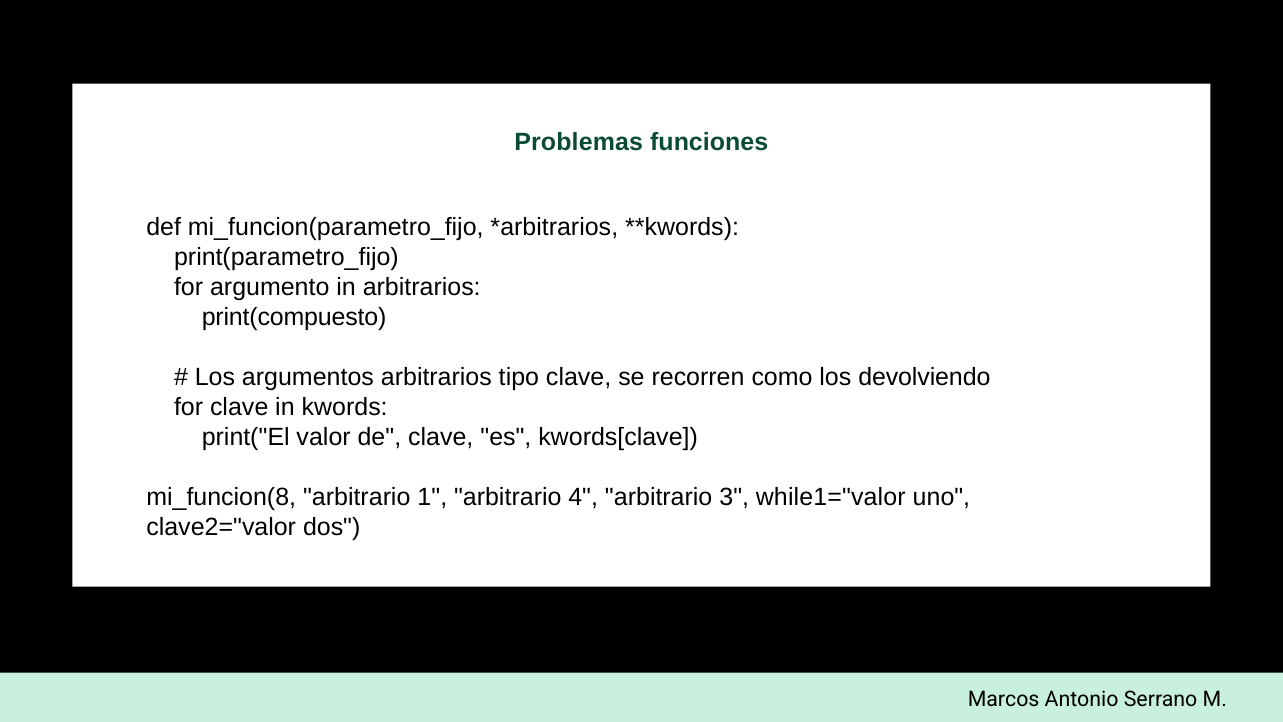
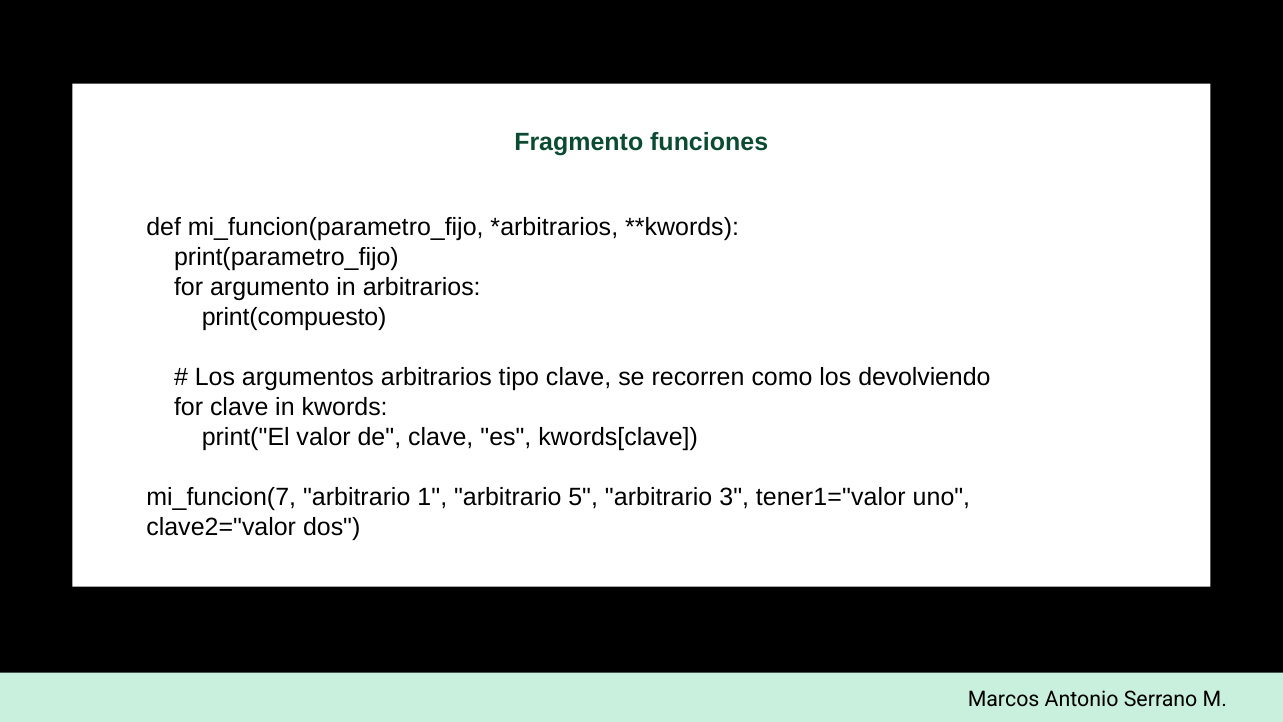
Problemas: Problemas -> Fragmento
mi_funcion(8: mi_funcion(8 -> mi_funcion(7
4: 4 -> 5
while1="valor: while1="valor -> tener1="valor
